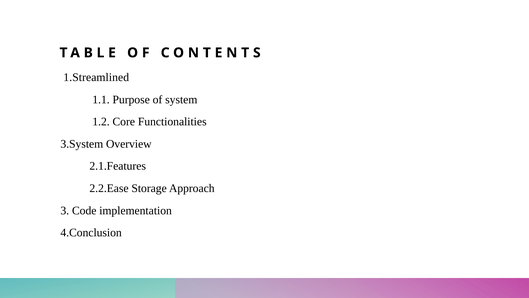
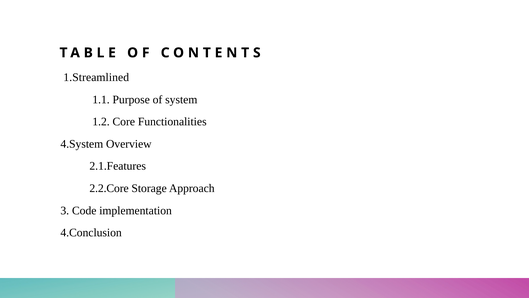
3.System: 3.System -> 4.System
2.2.Ease: 2.2.Ease -> 2.2.Core
